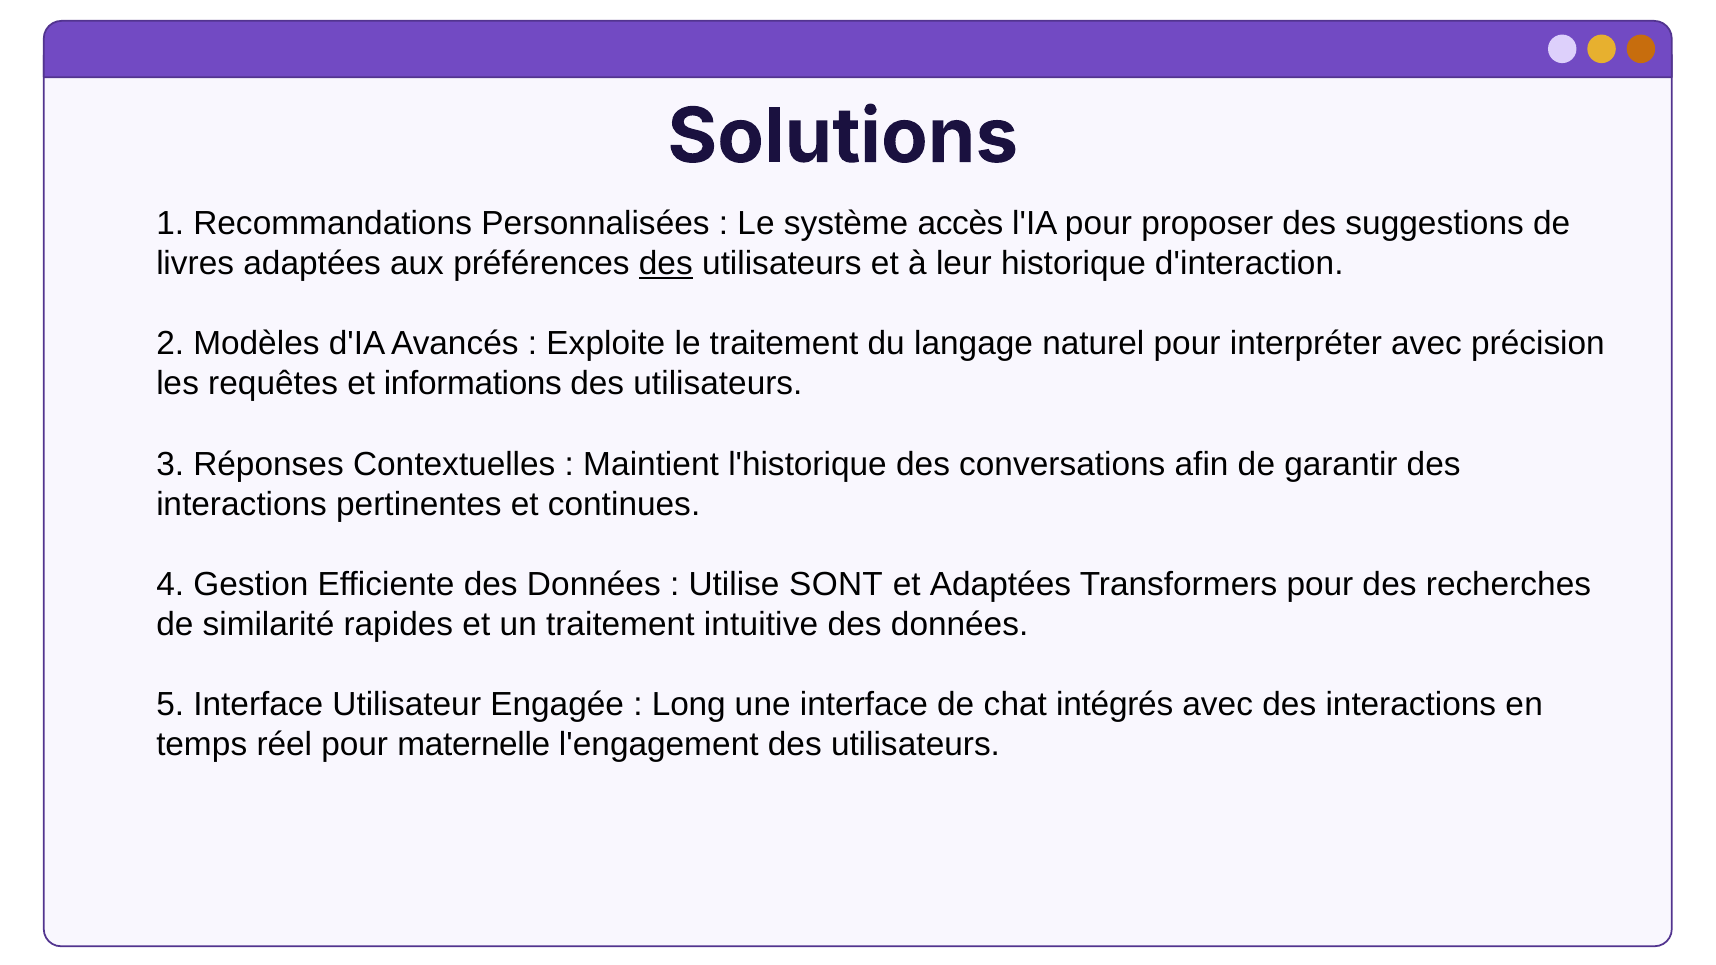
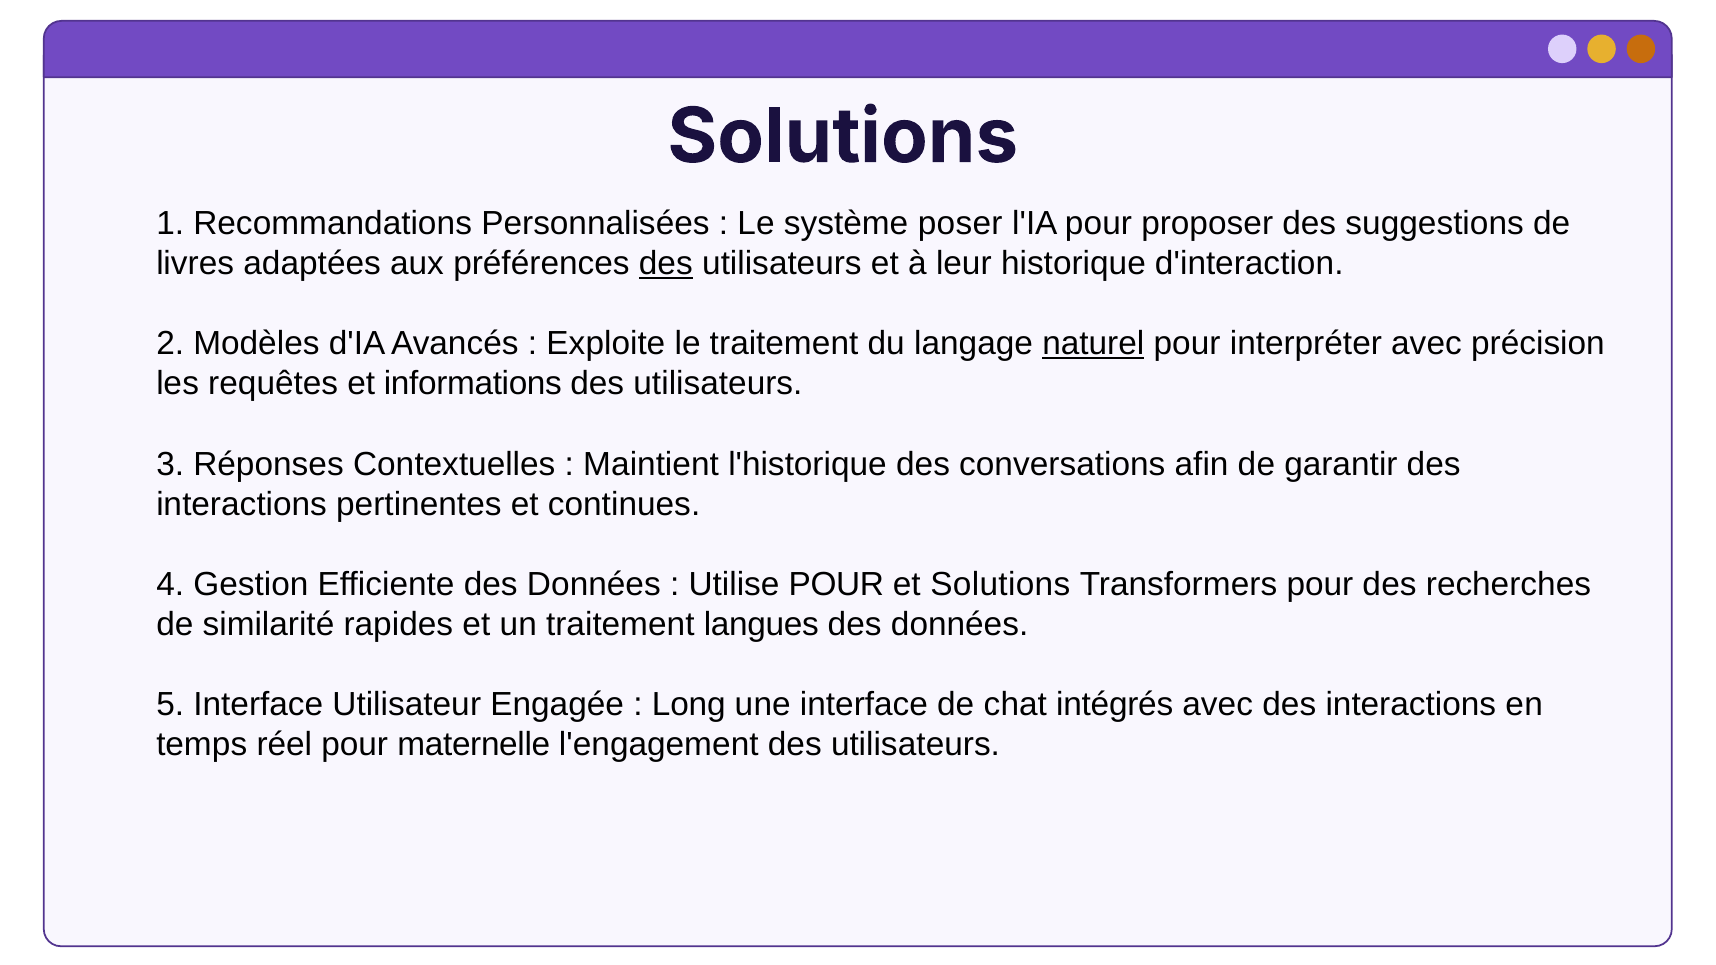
accès: accès -> poser
naturel underline: none -> present
Utilise SONT: SONT -> POUR
et Adaptées: Adaptées -> Solutions
intuitive: intuitive -> langues
